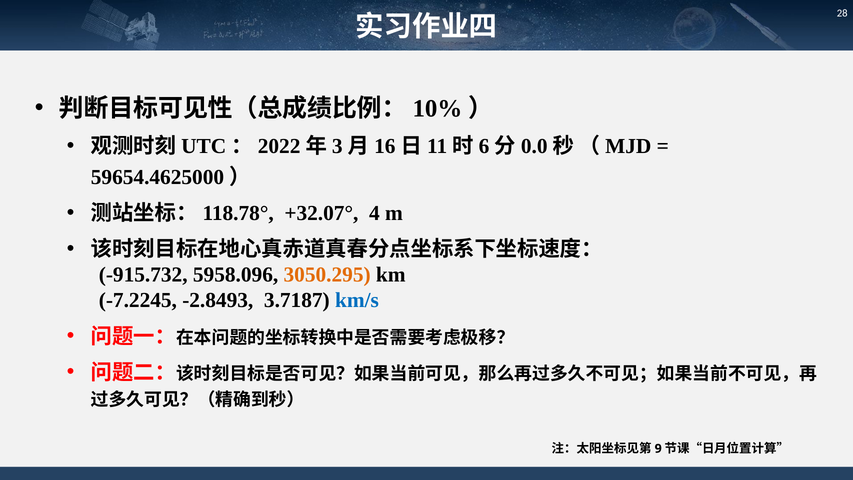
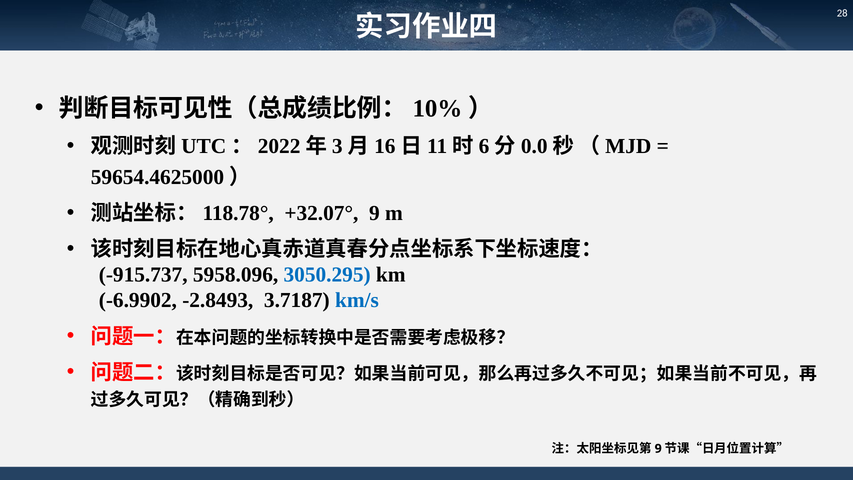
+32.07° 4: 4 -> 9
-915.732: -915.732 -> -915.737
3050.295 colour: orange -> blue
-7.2245: -7.2245 -> -6.9902
